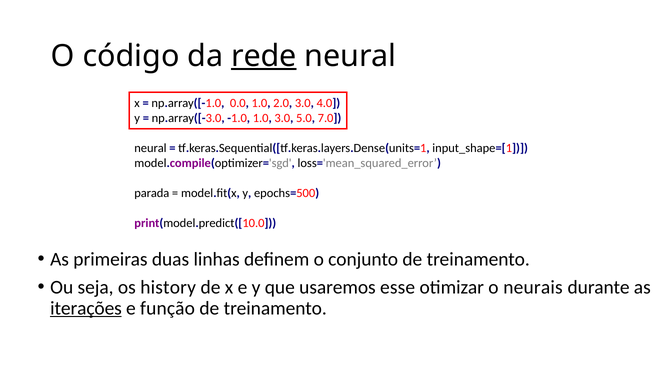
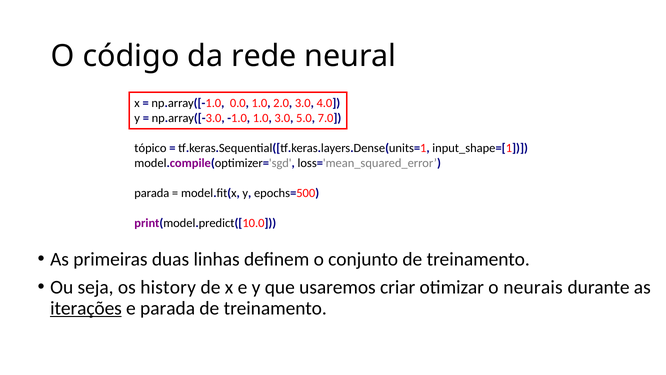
rede underline: present -> none
neural at (150, 148): neural -> tópico
esse: esse -> criar
e função: função -> parada
